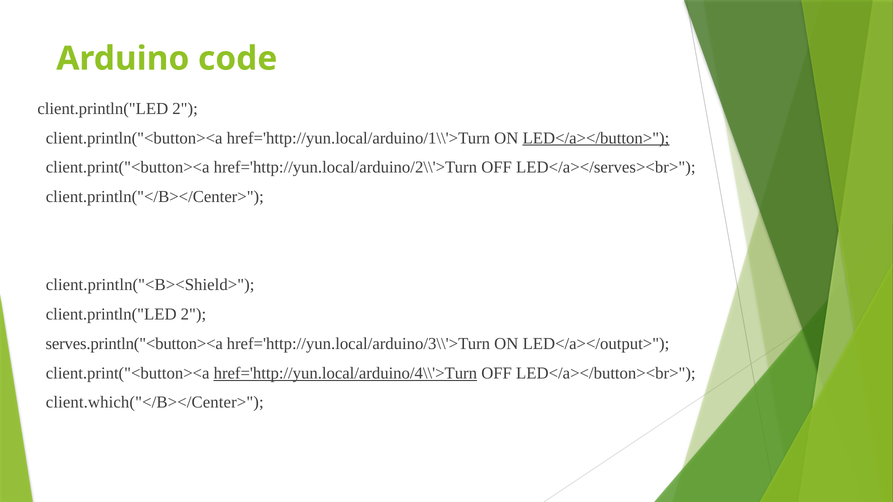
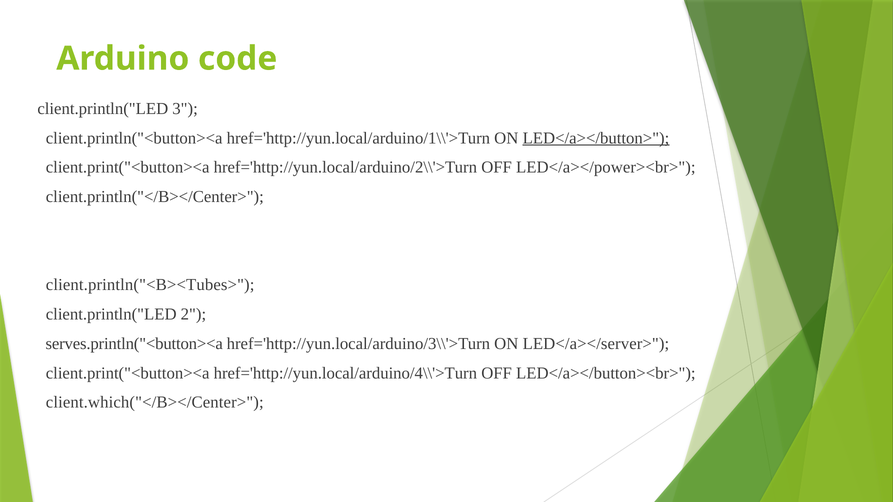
2 at (185, 109): 2 -> 3
LED</a></serves><br>: LED</a></serves><br> -> LED</a></power><br>
client.println("<B><Shield>: client.println("<B><Shield> -> client.println("<B><Tubes>
LED</a></output>: LED</a></output> -> LED</a></server>
href='http://yun.local/arduino/4\\'>Turn underline: present -> none
